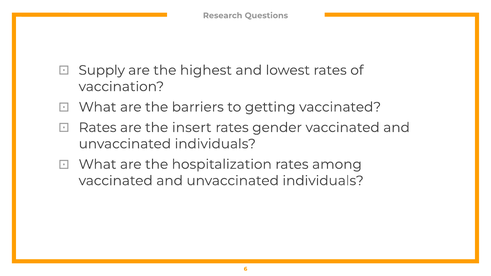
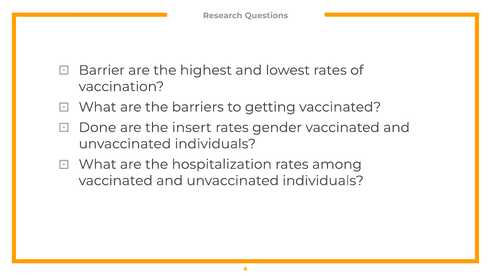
Supply: Supply -> Barrier
Rates at (98, 128): Rates -> Done
